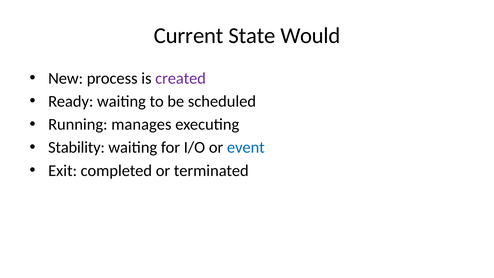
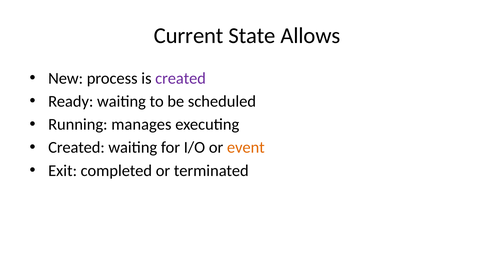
Would: Would -> Allows
Stability at (76, 147): Stability -> Created
event colour: blue -> orange
